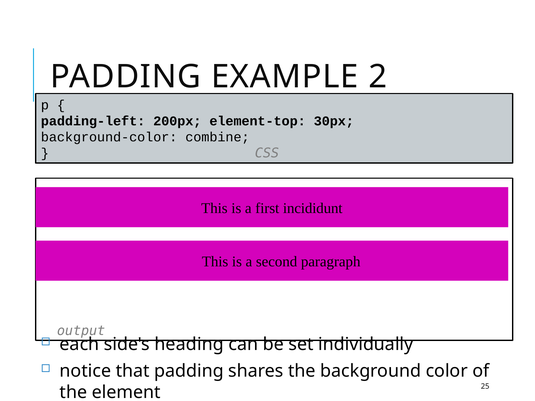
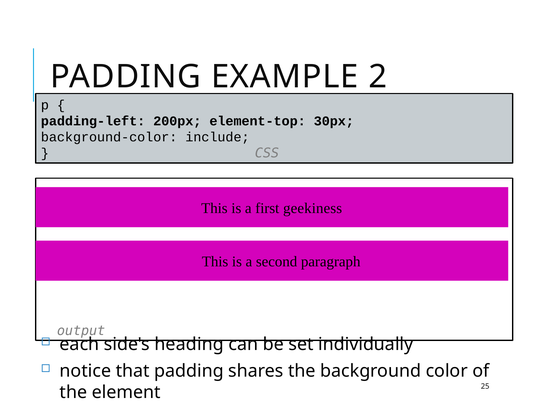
combine: combine -> include
incididunt: incididunt -> geekiness
